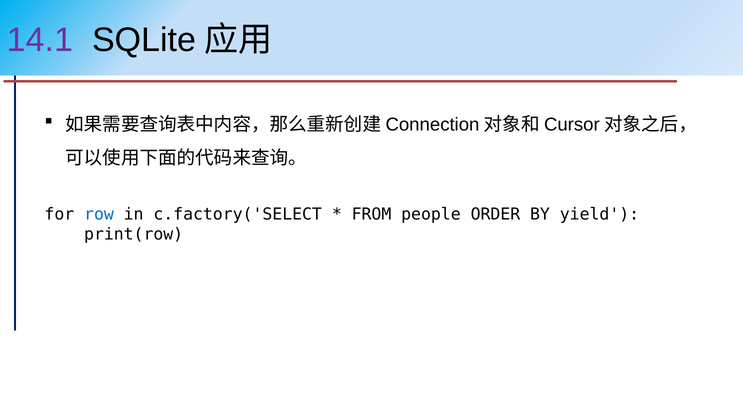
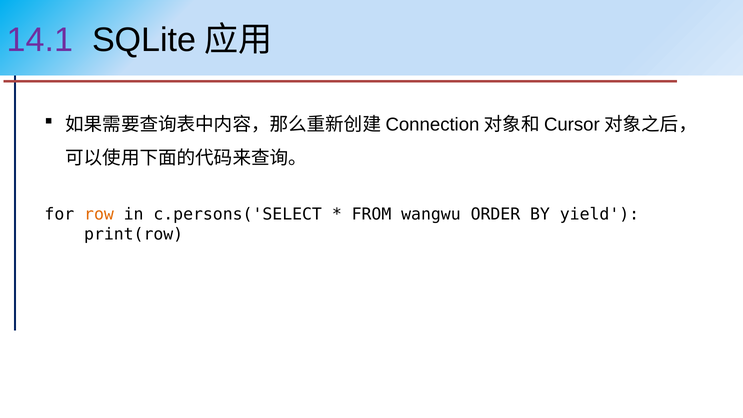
row colour: blue -> orange
c.factory('SELECT: c.factory('SELECT -> c.persons('SELECT
people: people -> wangwu
